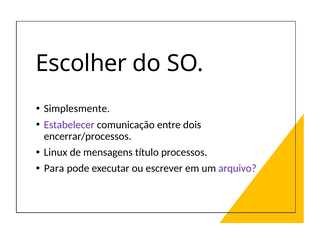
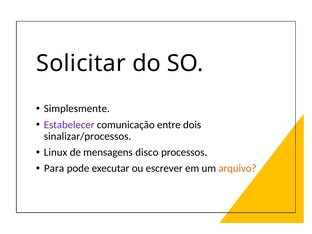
Escolher: Escolher -> Solicitar
encerrar/processos: encerrar/processos -> sinalizar/processos
título: título -> disco
arquivo colour: purple -> orange
